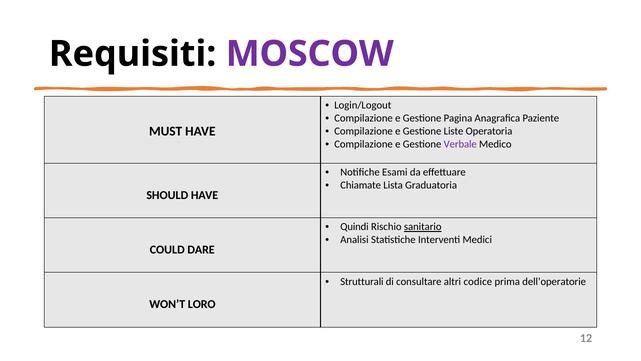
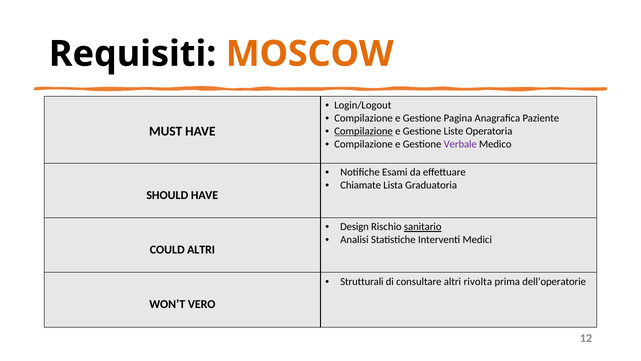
MOSCOW colour: purple -> orange
Compilazione at (364, 131) underline: none -> present
Quindi: Quindi -> Design
COULD DARE: DARE -> ALTRI
codice: codice -> rivolta
LORO: LORO -> VERO
